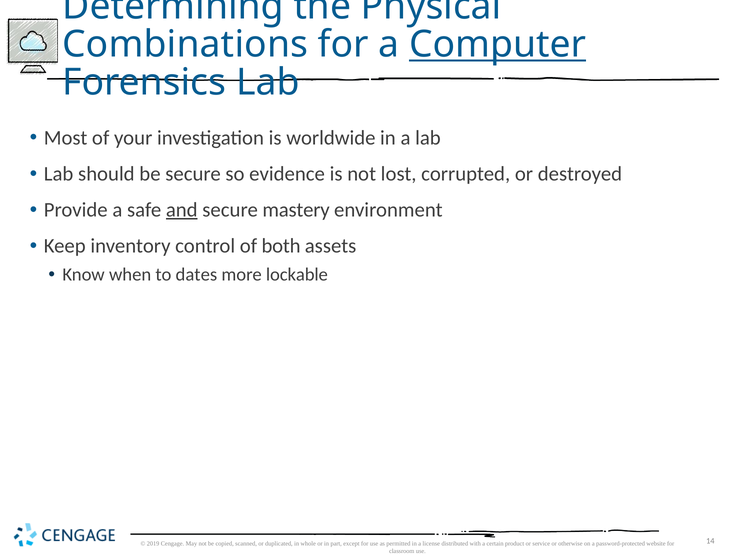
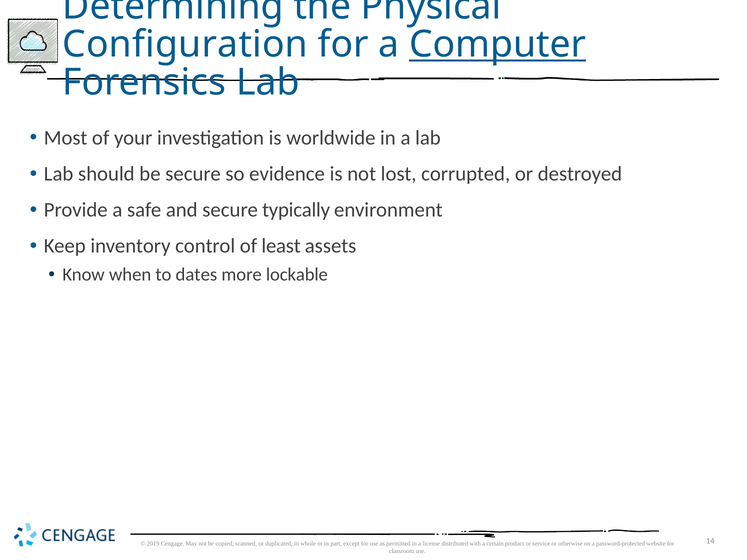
Combinations: Combinations -> Configuration
and underline: present -> none
mastery: mastery -> typically
both: both -> least
